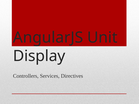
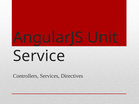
Display: Display -> Service
